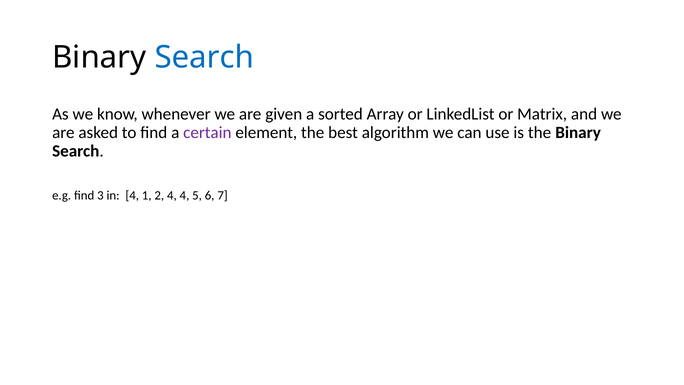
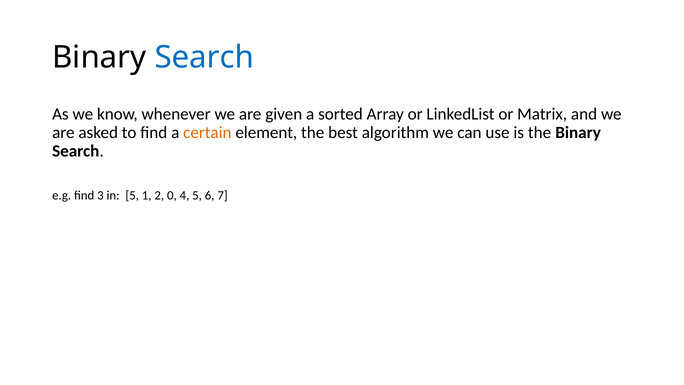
certain colour: purple -> orange
in 4: 4 -> 5
2 4: 4 -> 0
